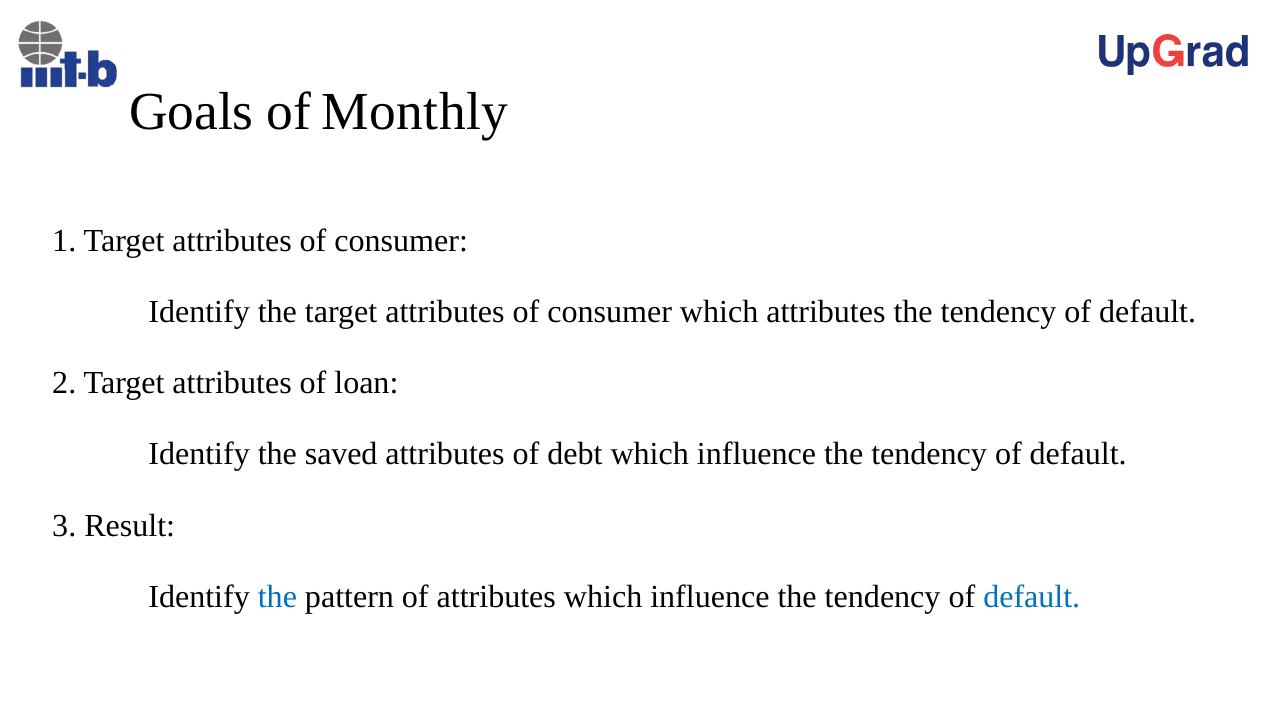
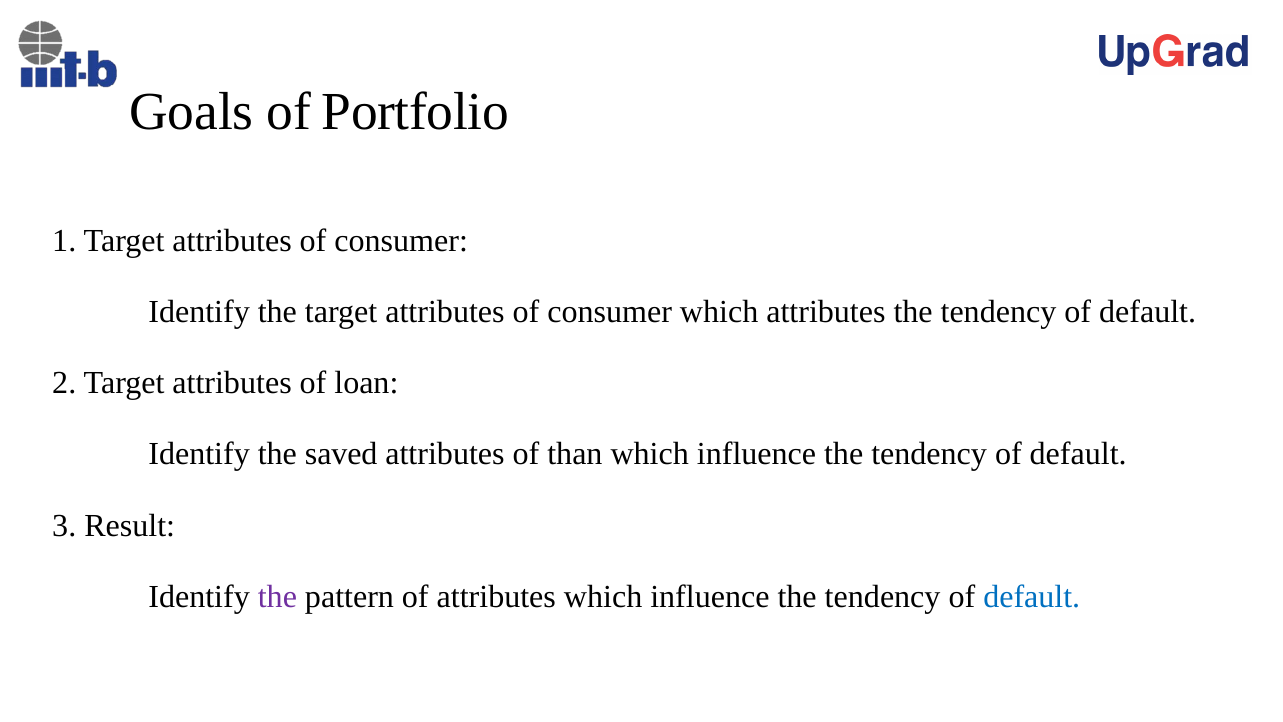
Monthly: Monthly -> Portfolio
debt: debt -> than
the at (277, 596) colour: blue -> purple
